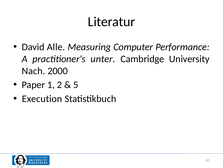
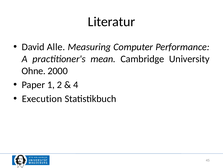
unter: unter -> mean
Nach: Nach -> Ohne
5: 5 -> 4
